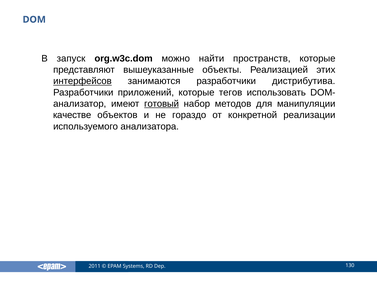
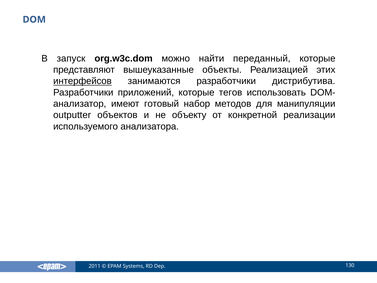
пространств: пространств -> переданный
готовый underline: present -> none
качестве: качестве -> outputter
гораздо: гораздо -> объекту
